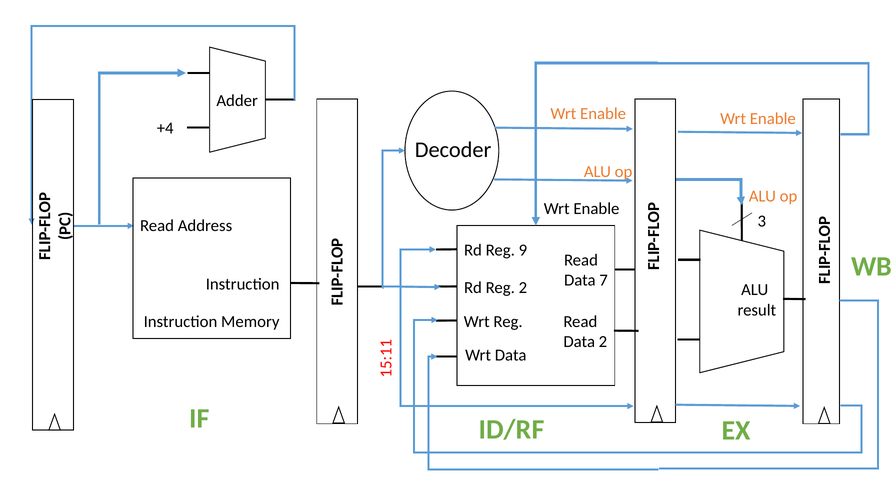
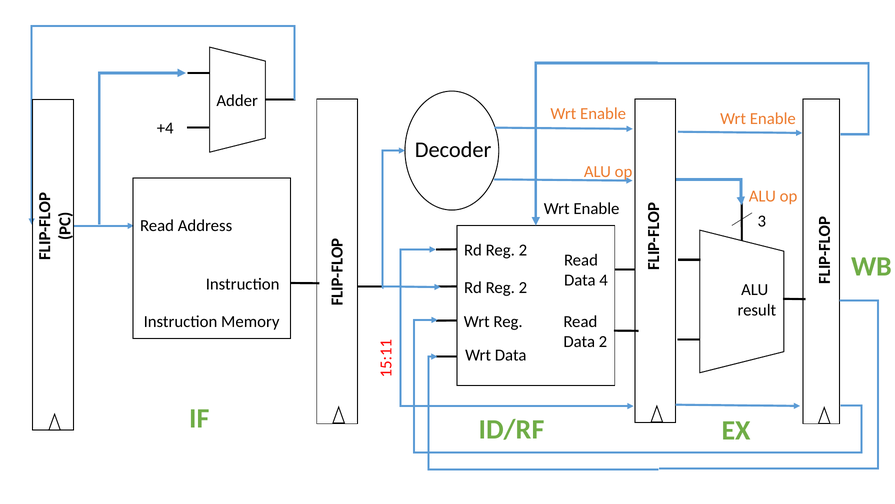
9 at (523, 250): 9 -> 2
7: 7 -> 4
